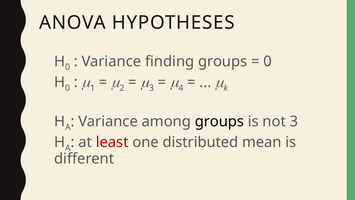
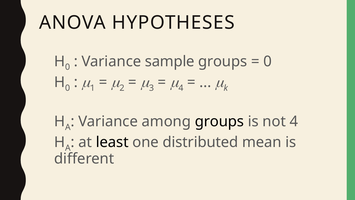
finding: finding -> sample
not 3: 3 -> 4
least colour: red -> black
